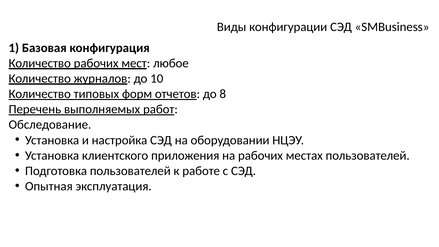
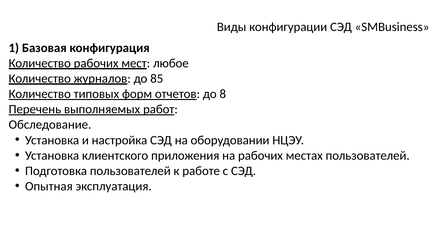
10: 10 -> 85
